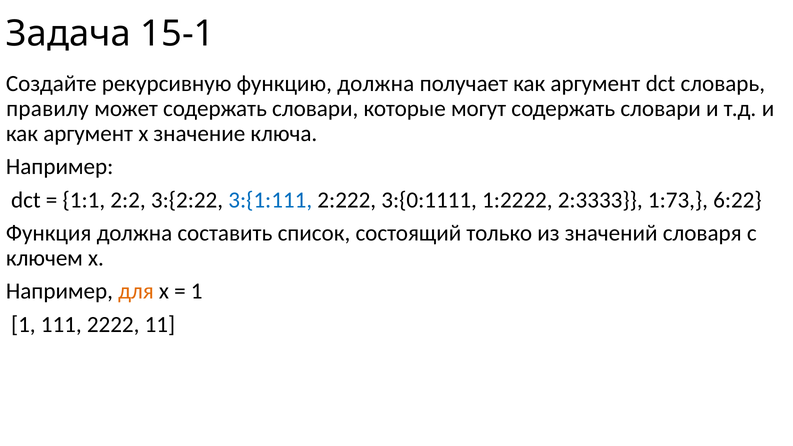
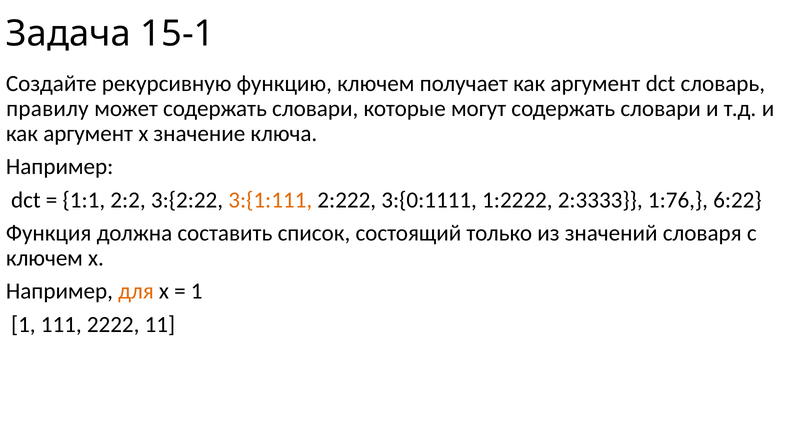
функцию должна: должна -> ключем
3:{1:111 colour: blue -> orange
1:73: 1:73 -> 1:76
